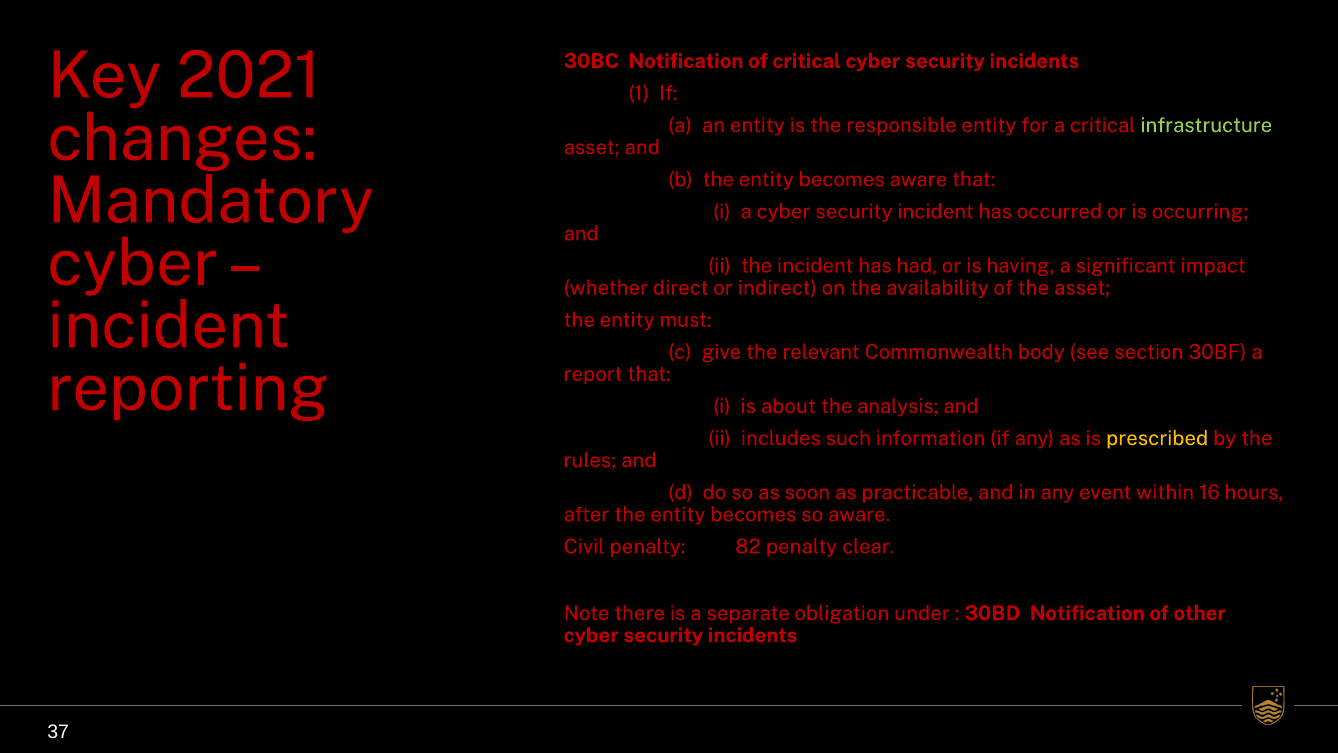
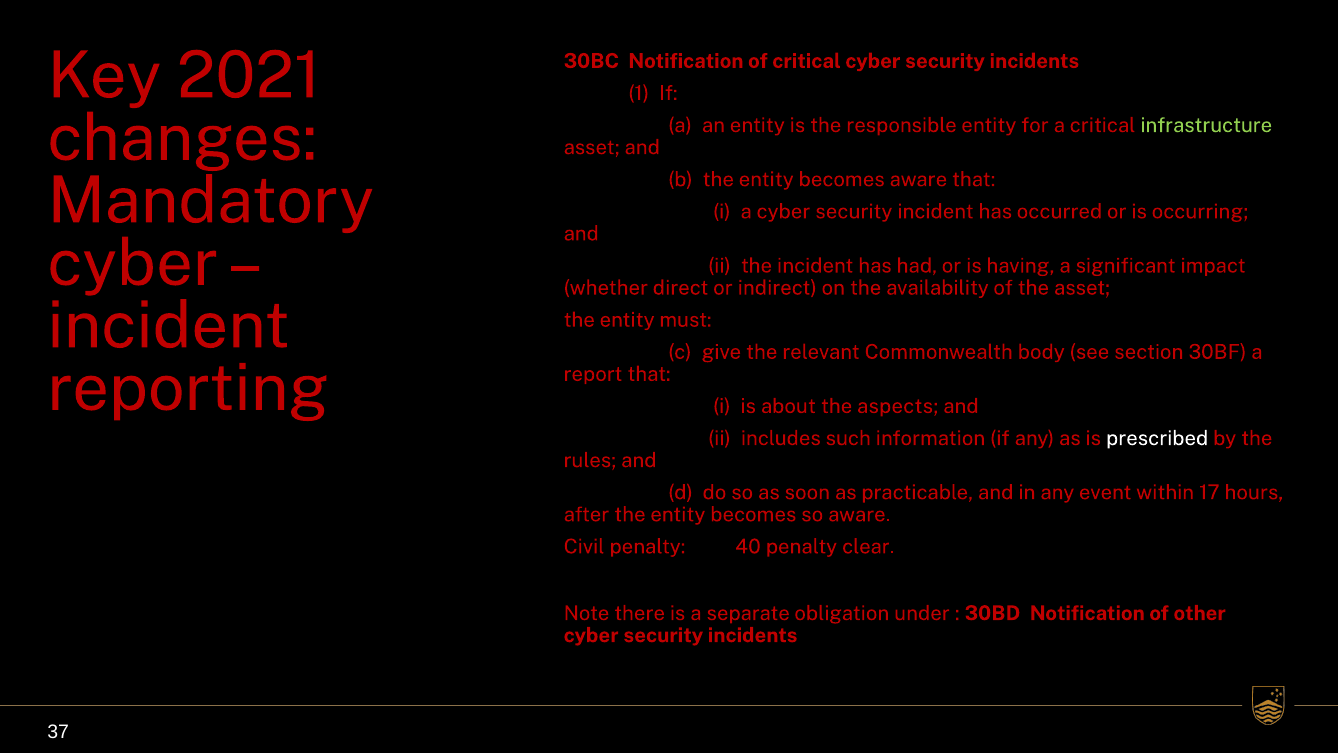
analysis: analysis -> aspects
prescribed colour: yellow -> white
16: 16 -> 17
82: 82 -> 40
